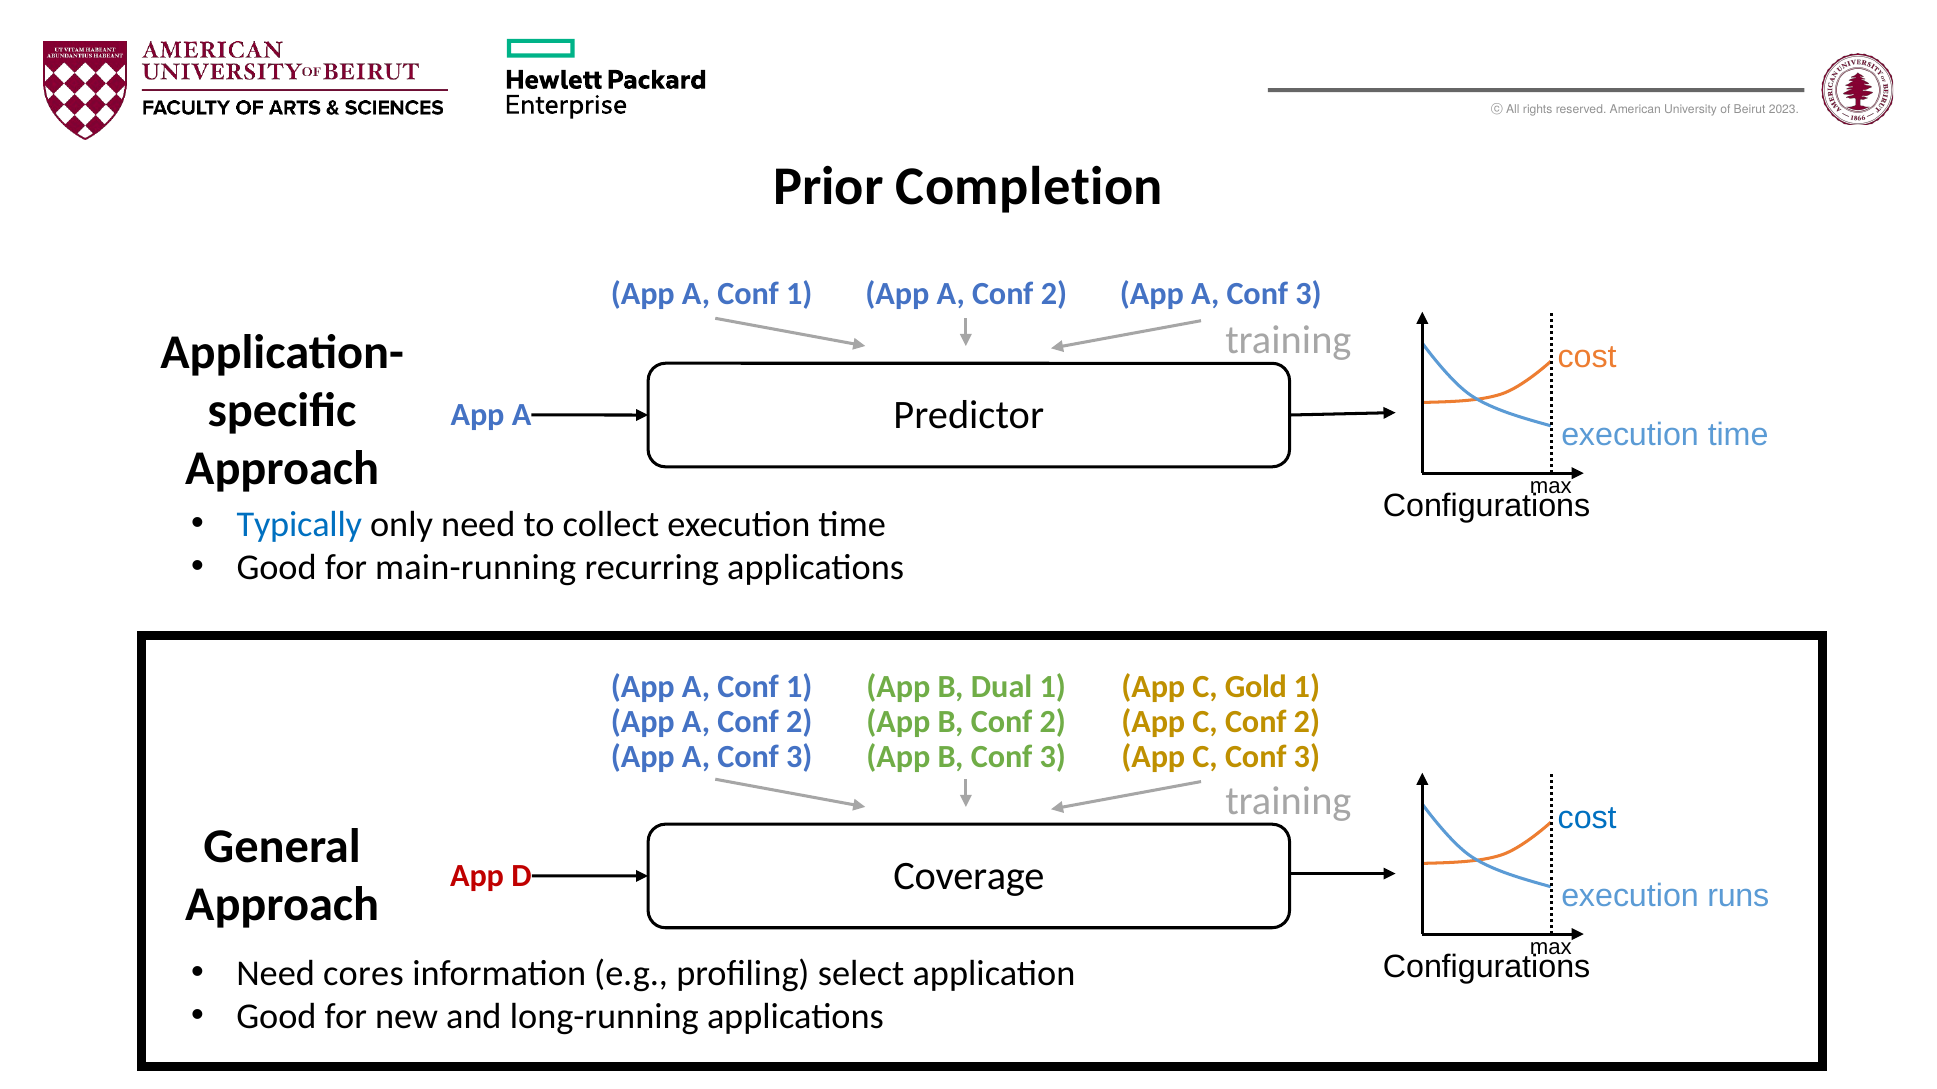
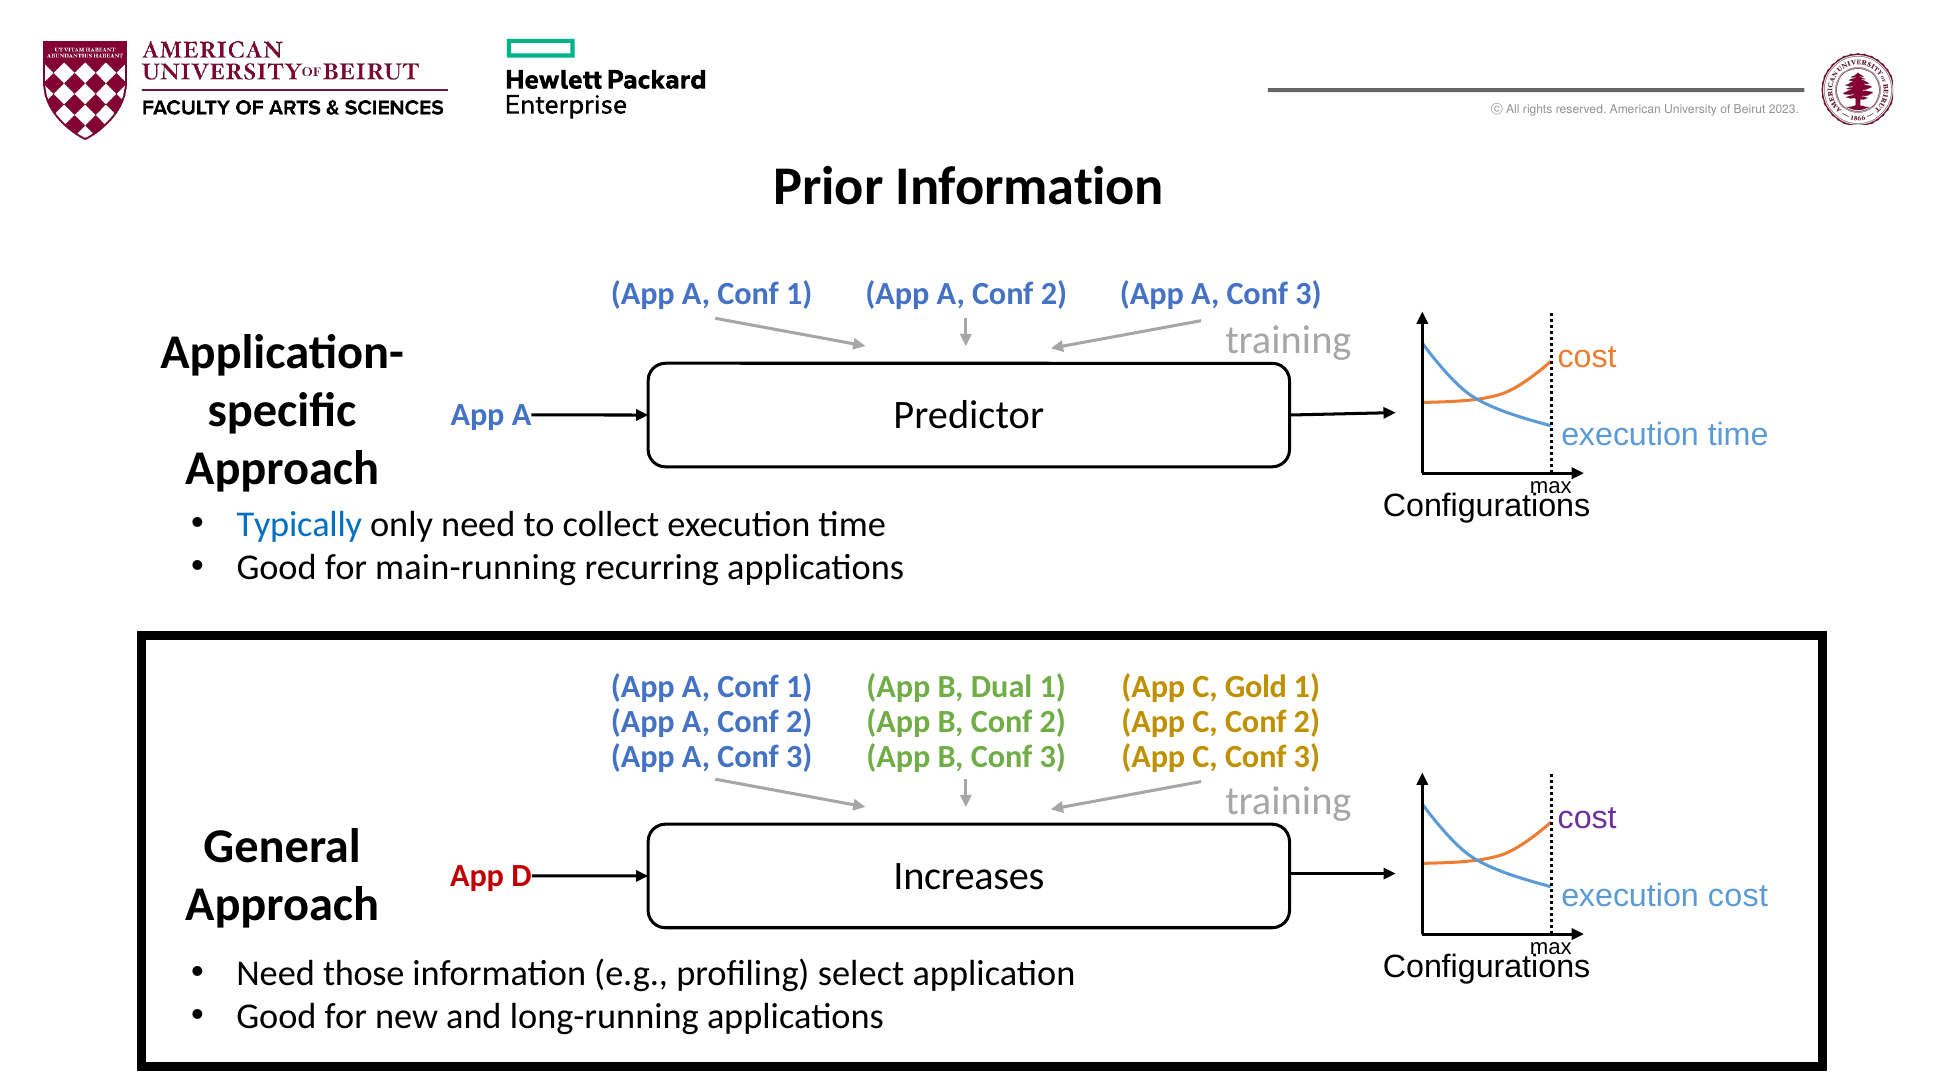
Prior Completion: Completion -> Information
cost at (1587, 819) colour: blue -> purple
Coverage: Coverage -> Increases
execution runs: runs -> cost
cores: cores -> those
